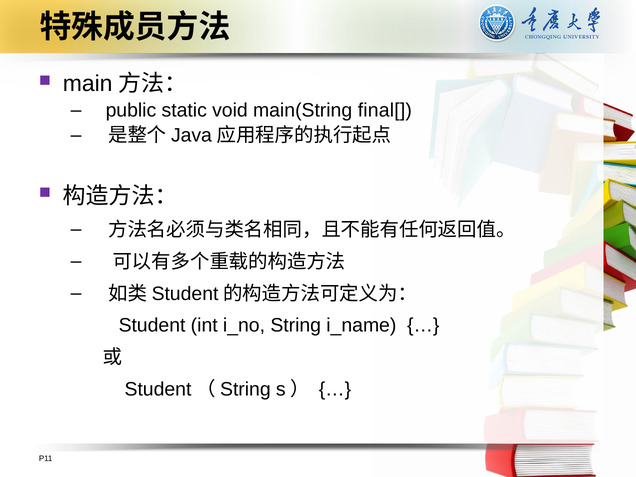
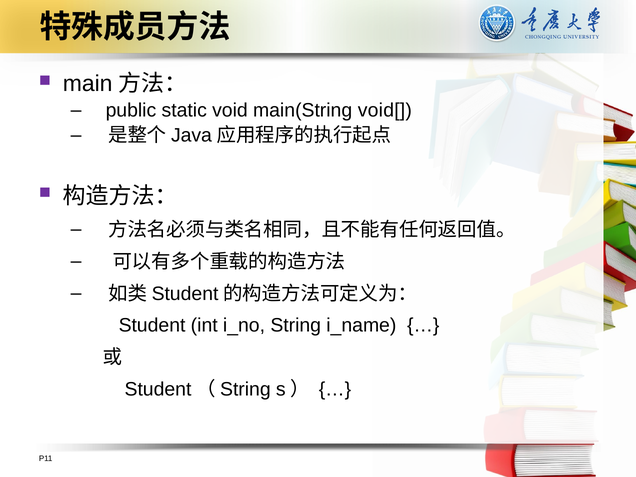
final[: final[ -> void[
